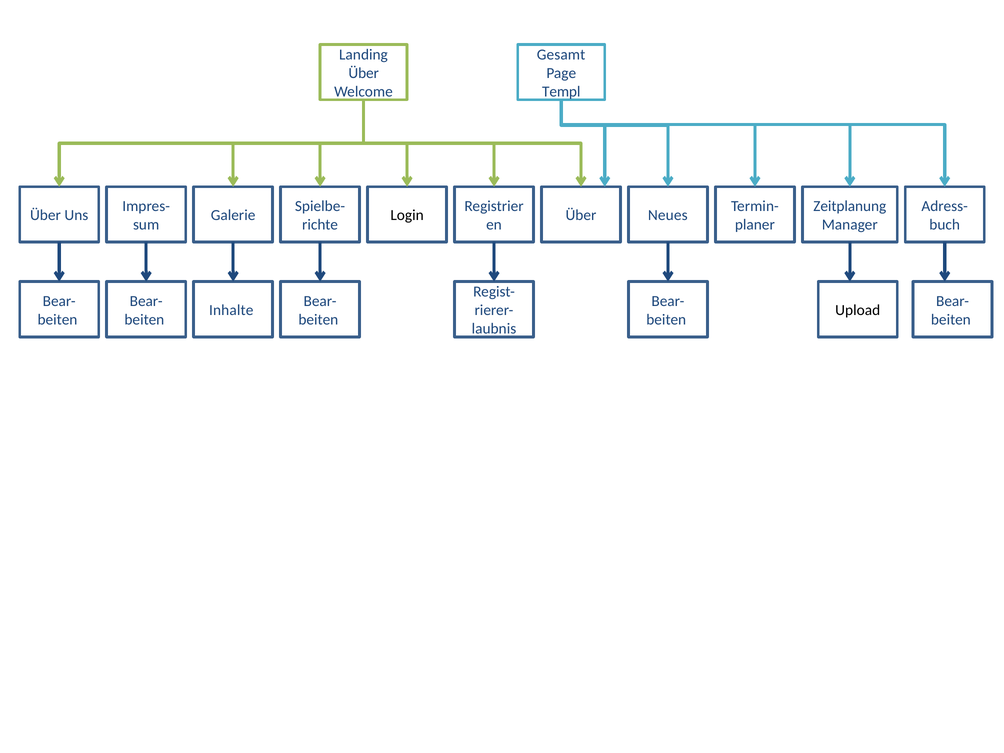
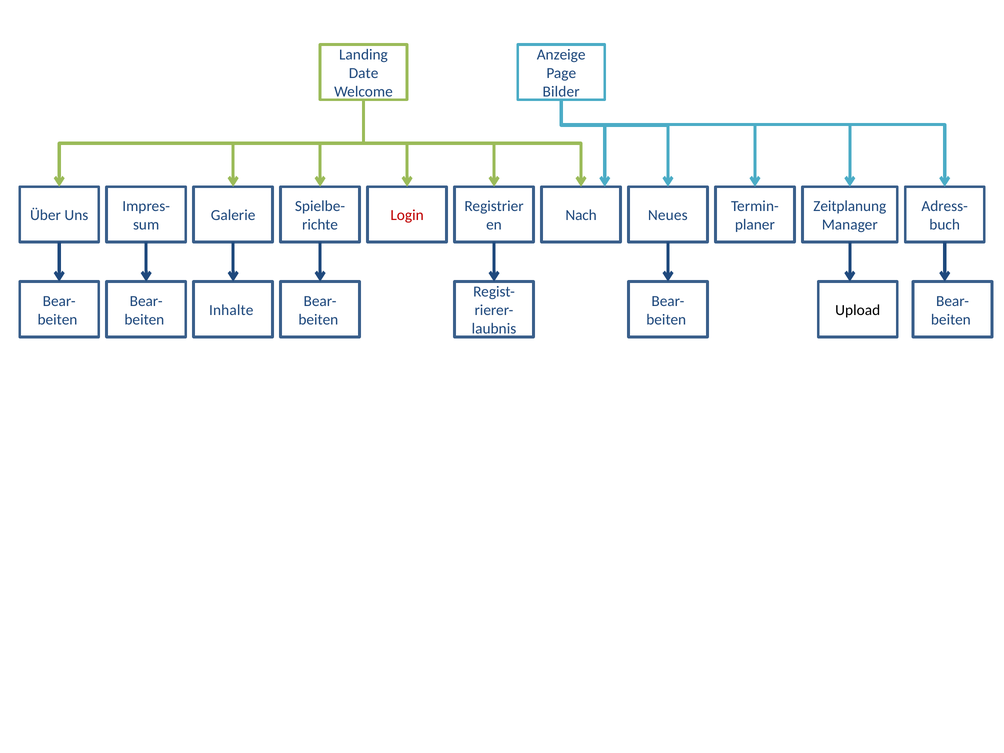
Gesamt: Gesamt -> Anzeige
Über at (364, 73): Über -> Date
Templ: Templ -> Bilder
Login colour: black -> red
Über at (581, 215): Über -> Nach
